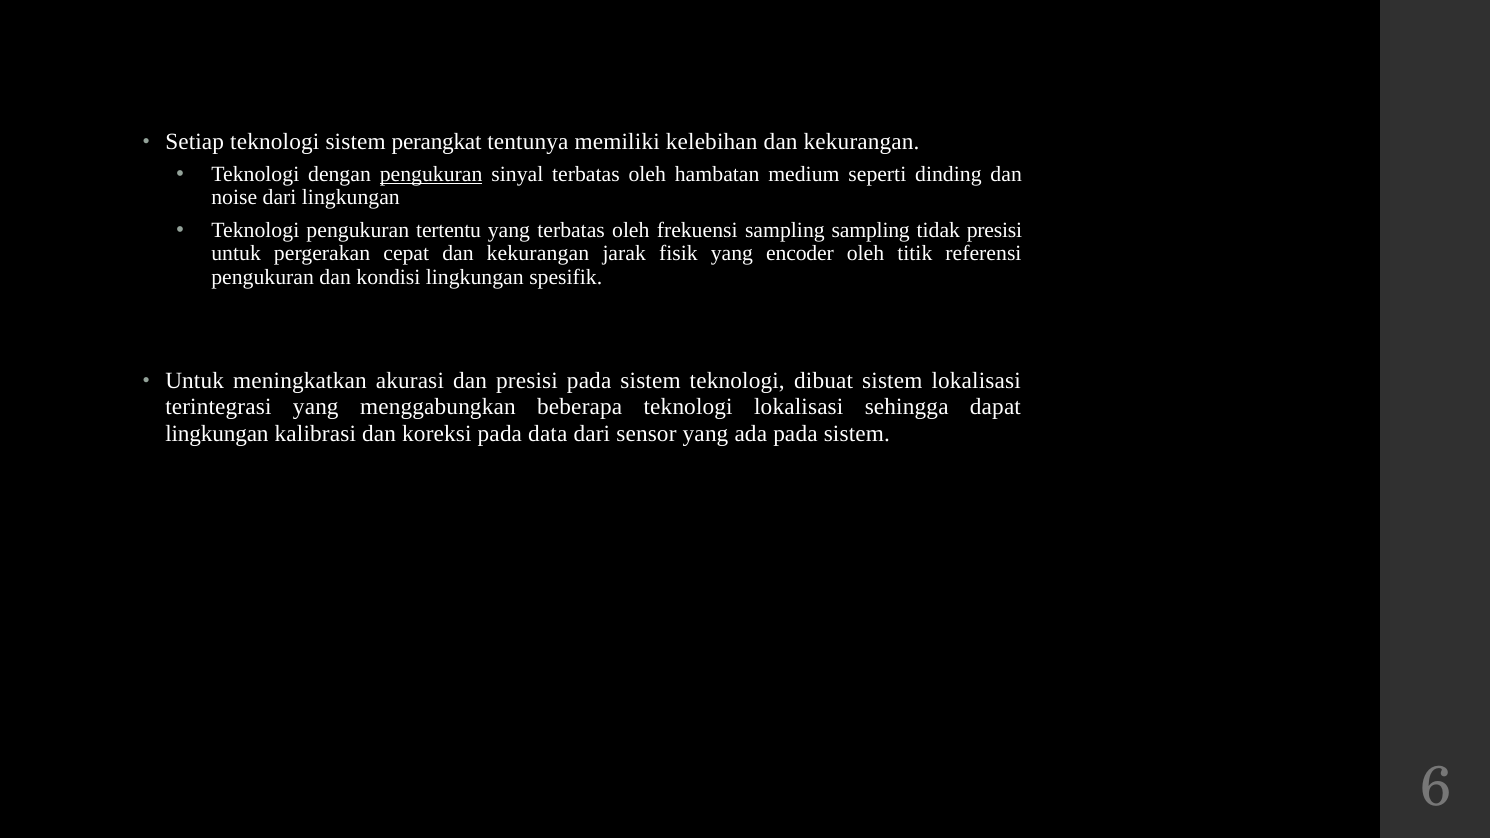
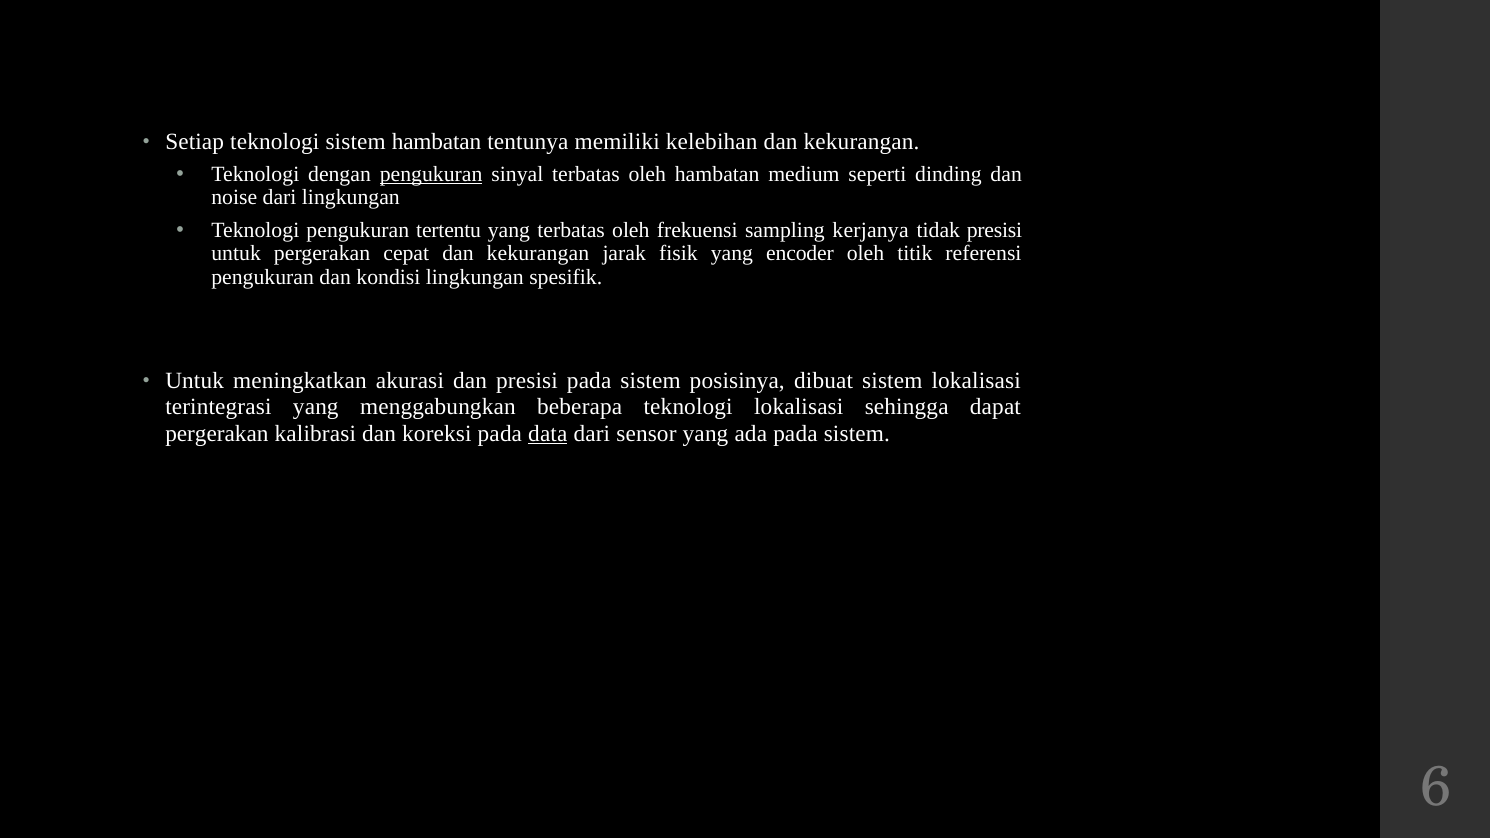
sistem perangkat: perangkat -> hambatan
sampling sampling: sampling -> kerjanya
sistem teknologi: teknologi -> posisinya
lingkungan at (217, 434): lingkungan -> pergerakan
data underline: none -> present
